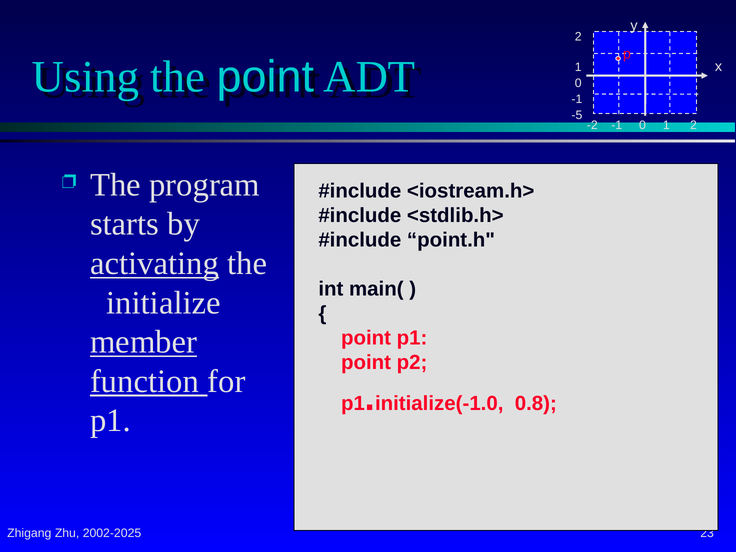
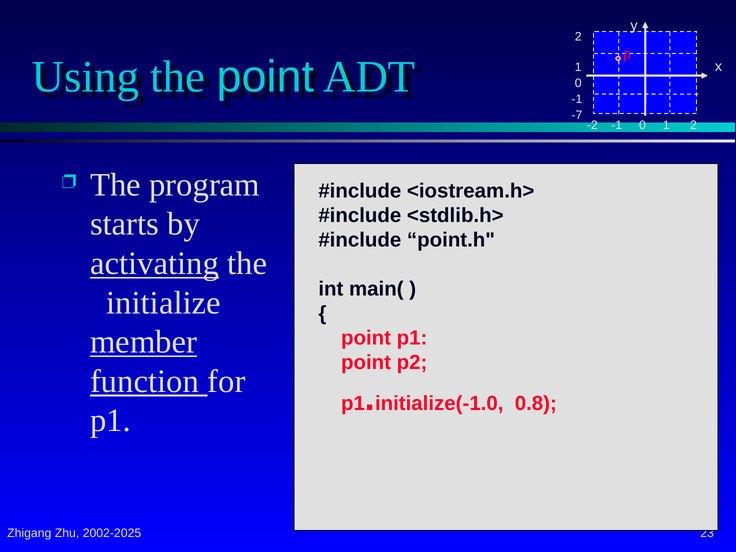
-5: -5 -> -7
